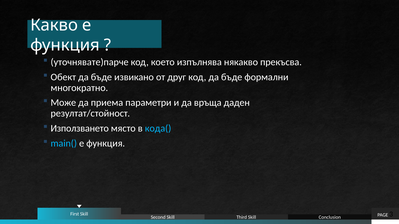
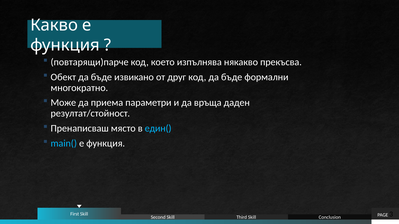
уточнявате)парче: уточнявате)парче -> повтарящи)парче
Използването: Използването -> Пренаписваш
кода(: кода( -> един(
